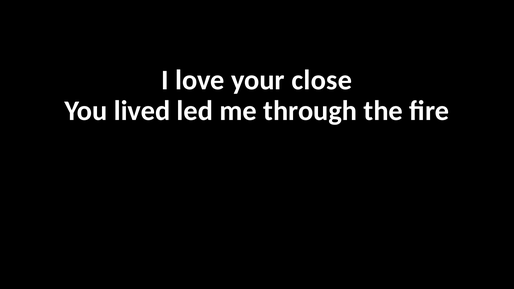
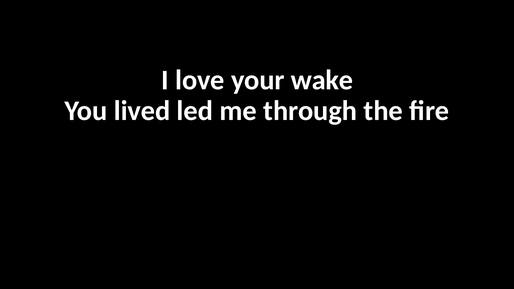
close: close -> wake
